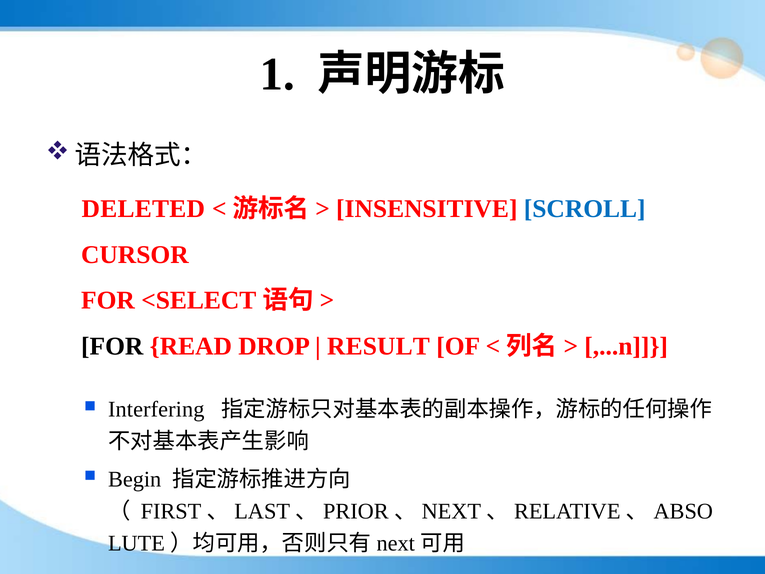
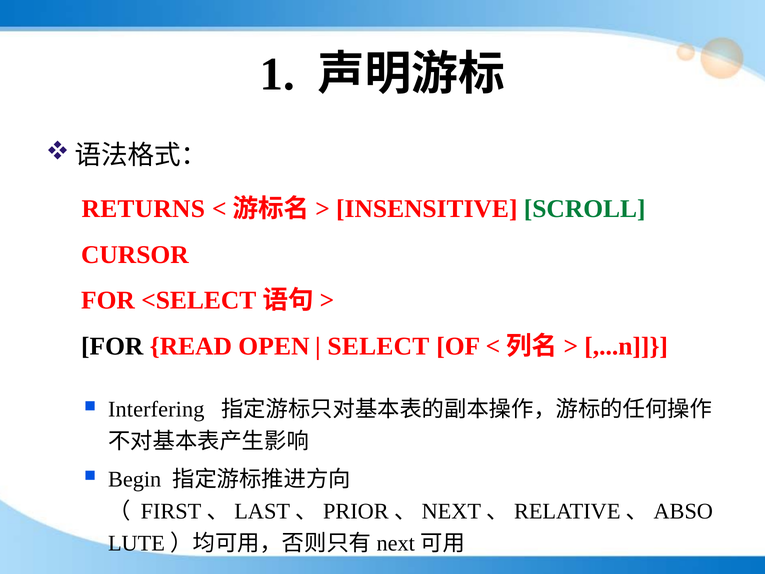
DELETED: DELETED -> RETURNS
SCROLL colour: blue -> green
DROP: DROP -> OPEN
RESULT: RESULT -> SELECT
